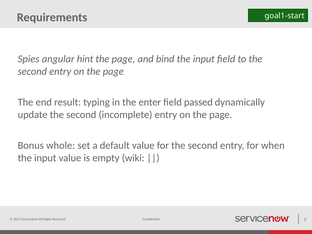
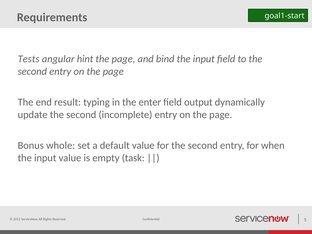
Spies: Spies -> Tests
passed: passed -> output
wiki: wiki -> task
